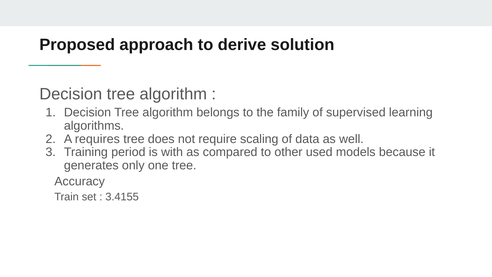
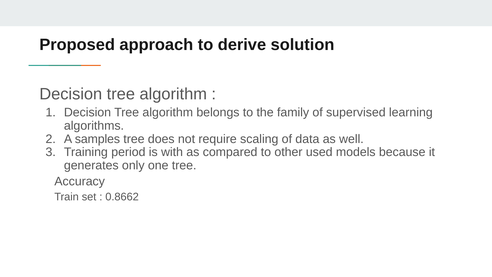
requires: requires -> samples
3.4155: 3.4155 -> 0.8662
